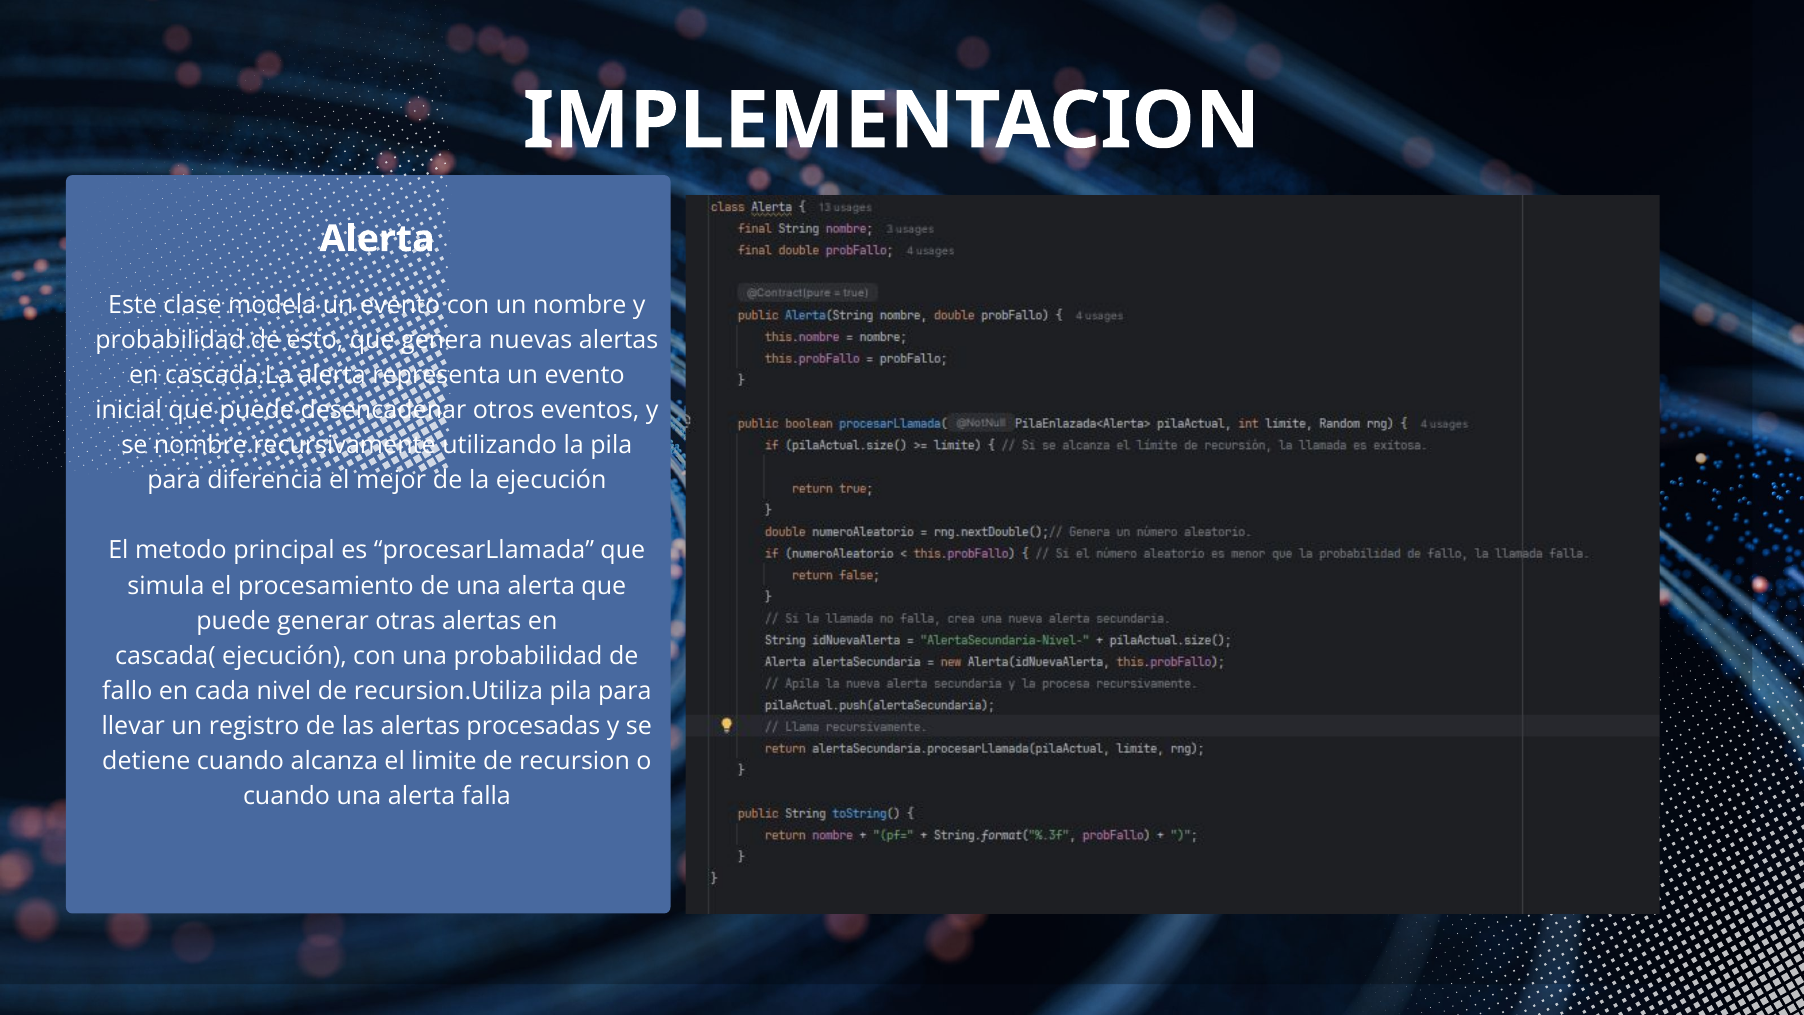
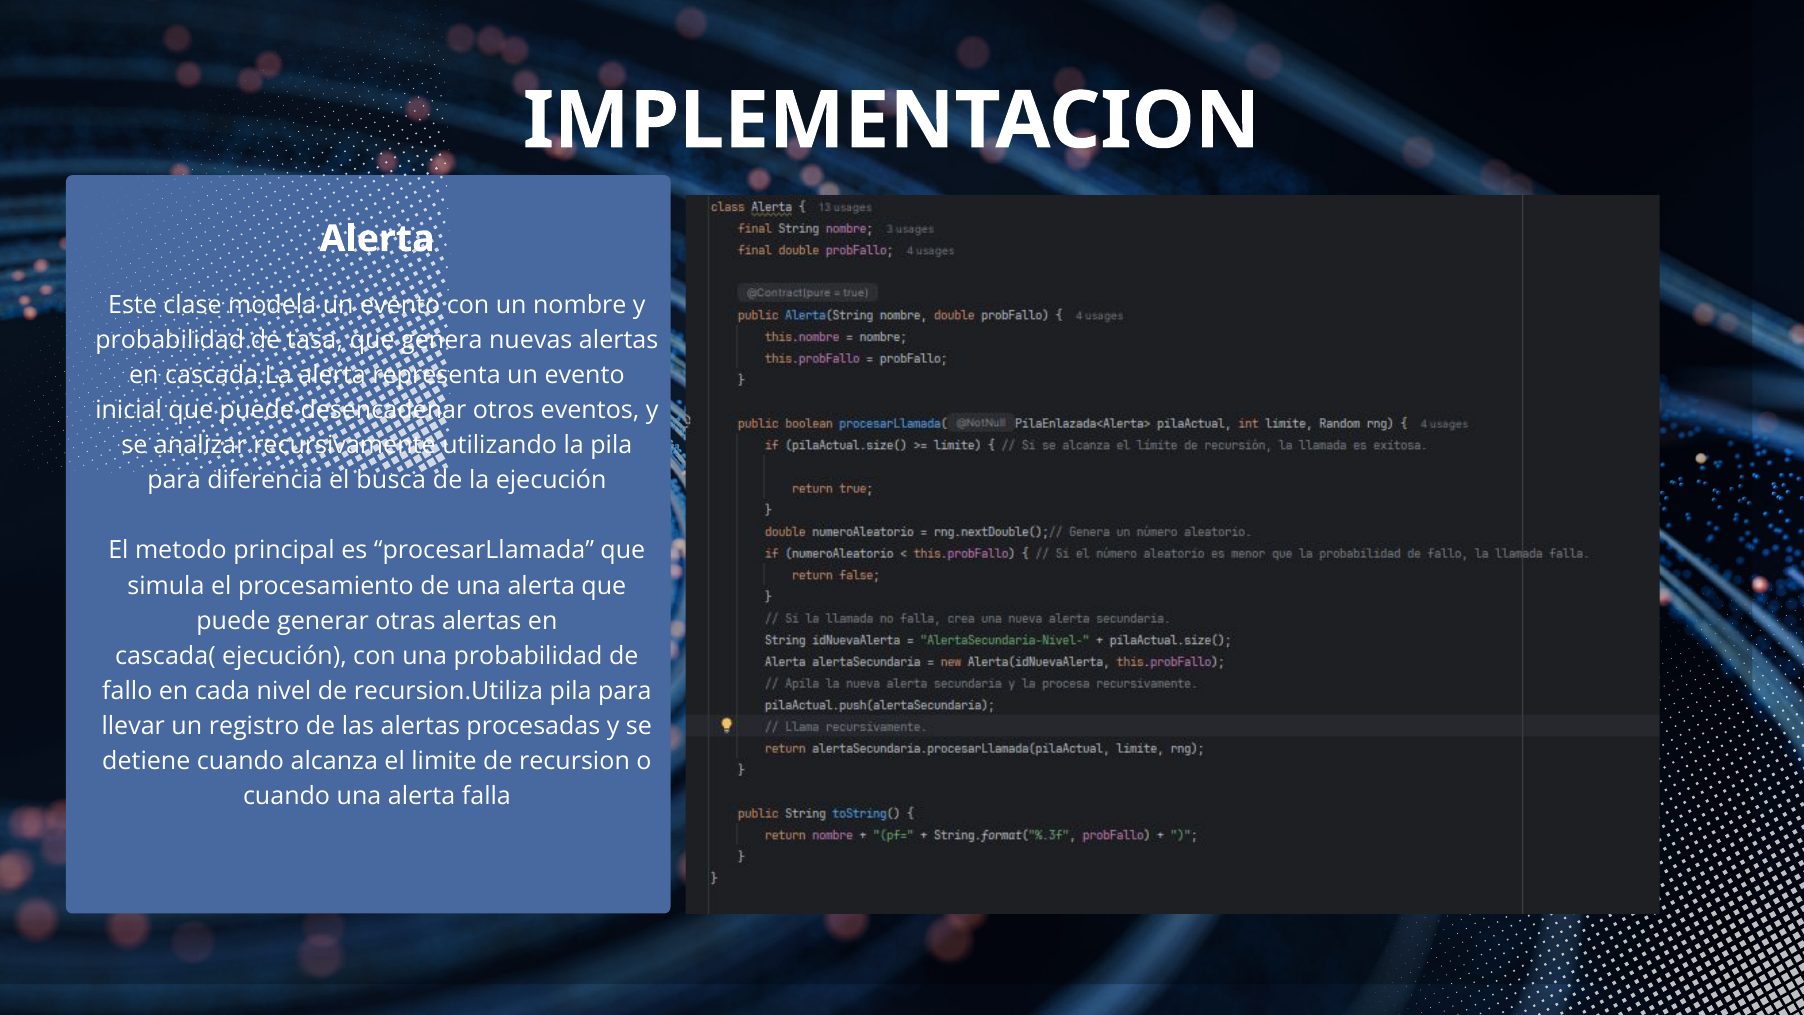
esto: esto -> tasa
se nombre: nombre -> analizar
mejor: mejor -> busca
